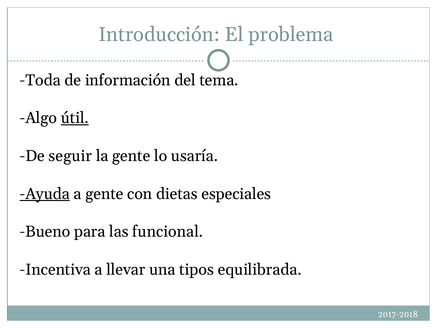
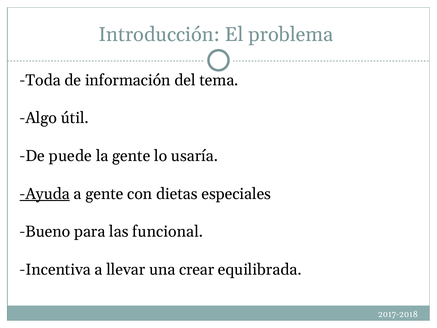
útil underline: present -> none
seguir: seguir -> puede
tipos: tipos -> crear
